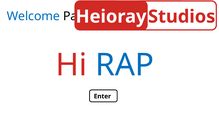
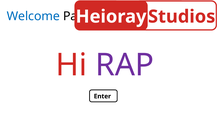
RAP colour: blue -> purple
